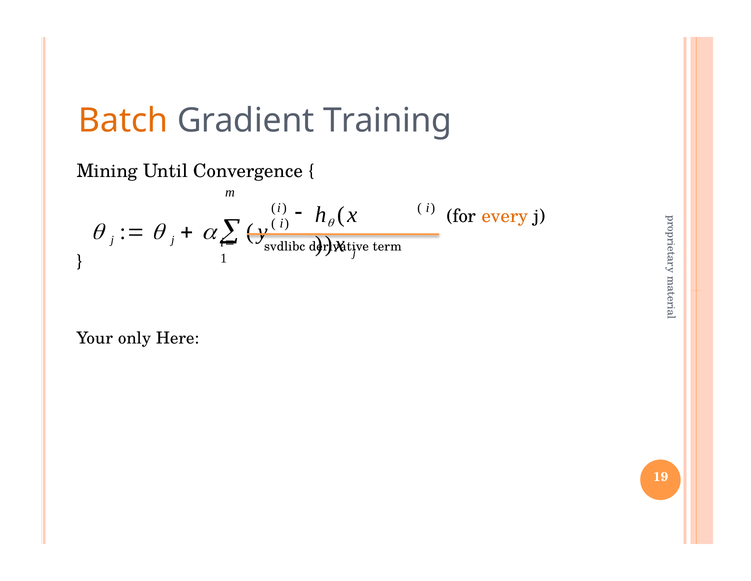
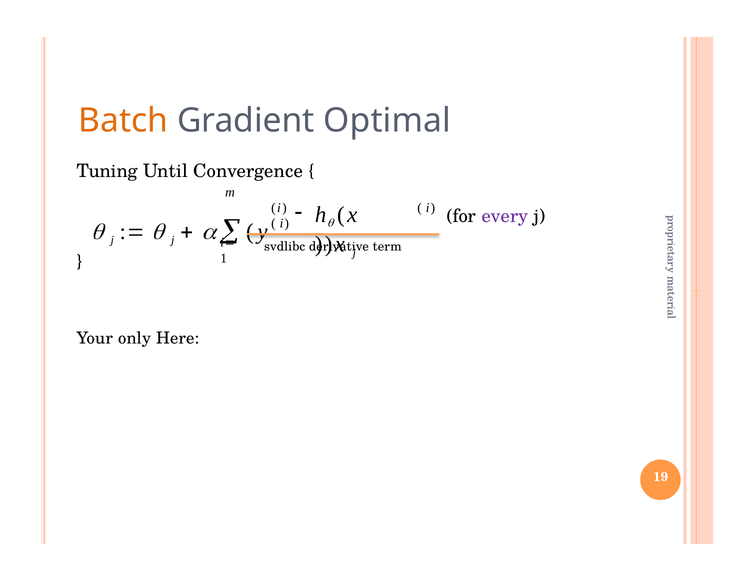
Training: Training -> Optimal
Mining: Mining -> Tuning
every colour: orange -> purple
